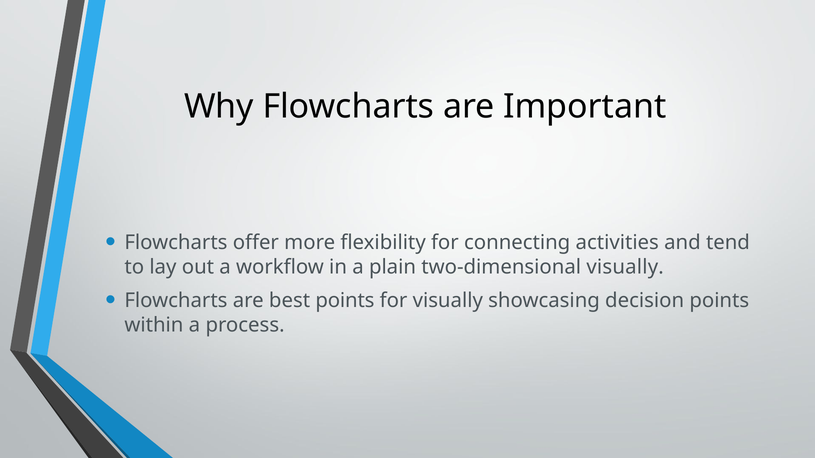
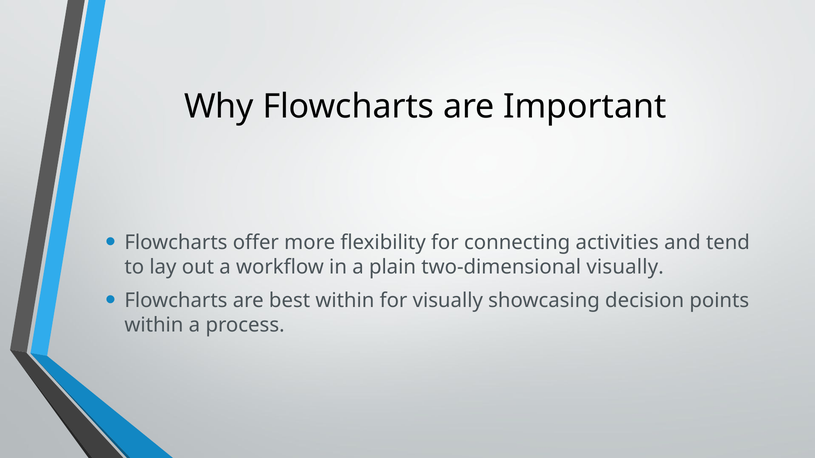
best points: points -> within
